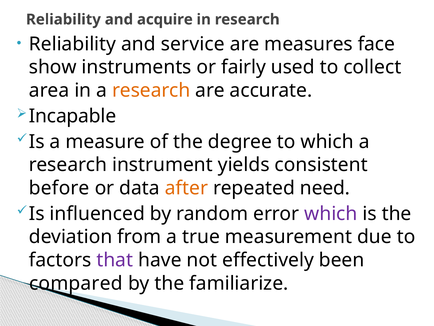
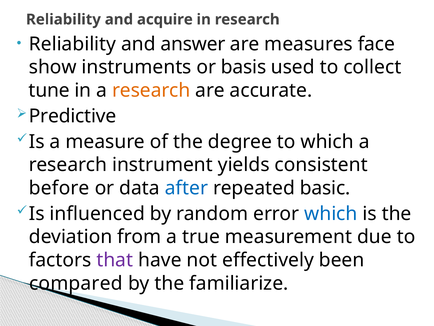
service: service -> answer
fairly: fairly -> basis
area: area -> tune
Incapable: Incapable -> Predictive
after colour: orange -> blue
need: need -> basic
which at (331, 213) colour: purple -> blue
